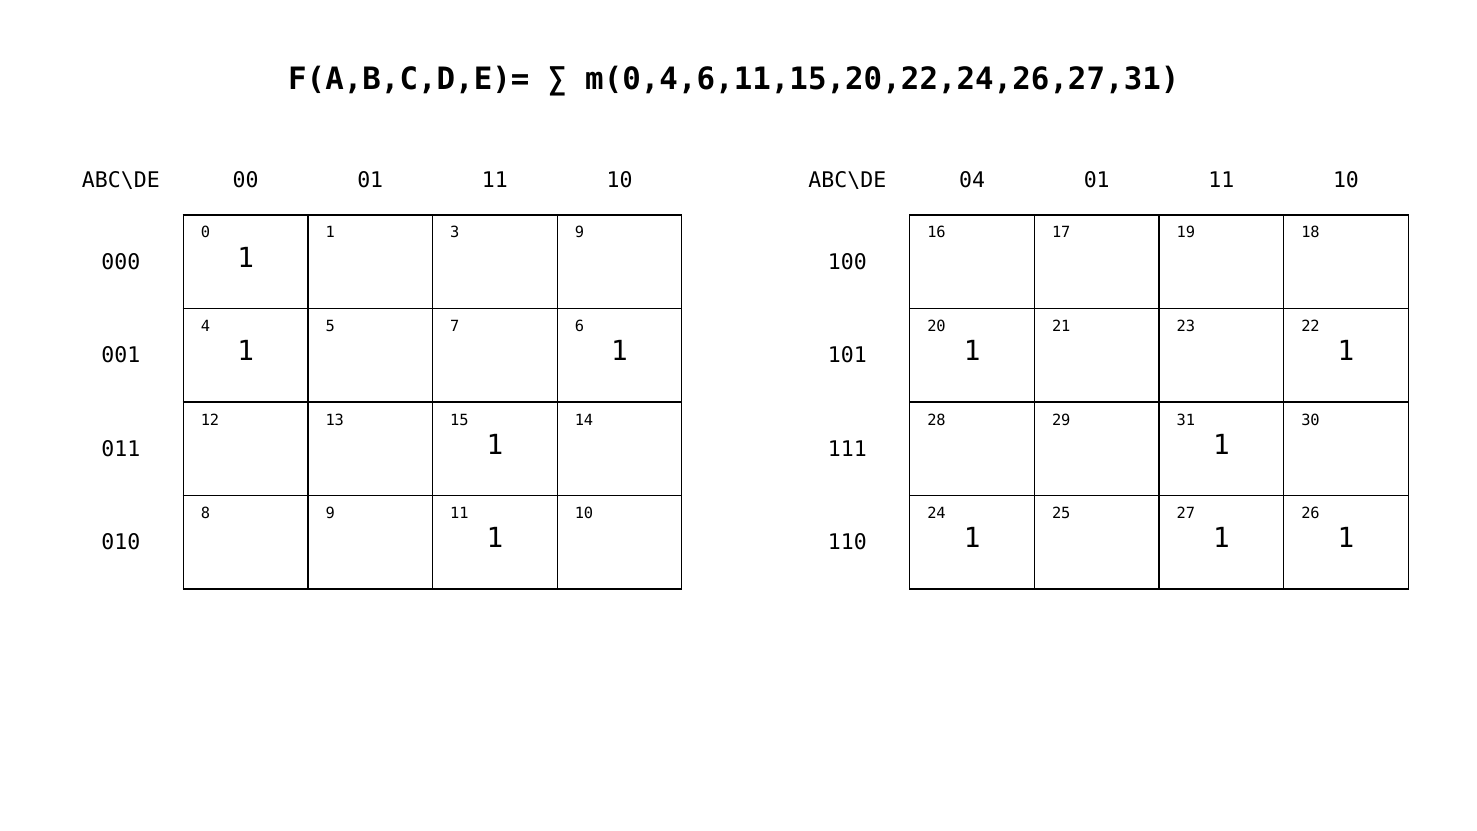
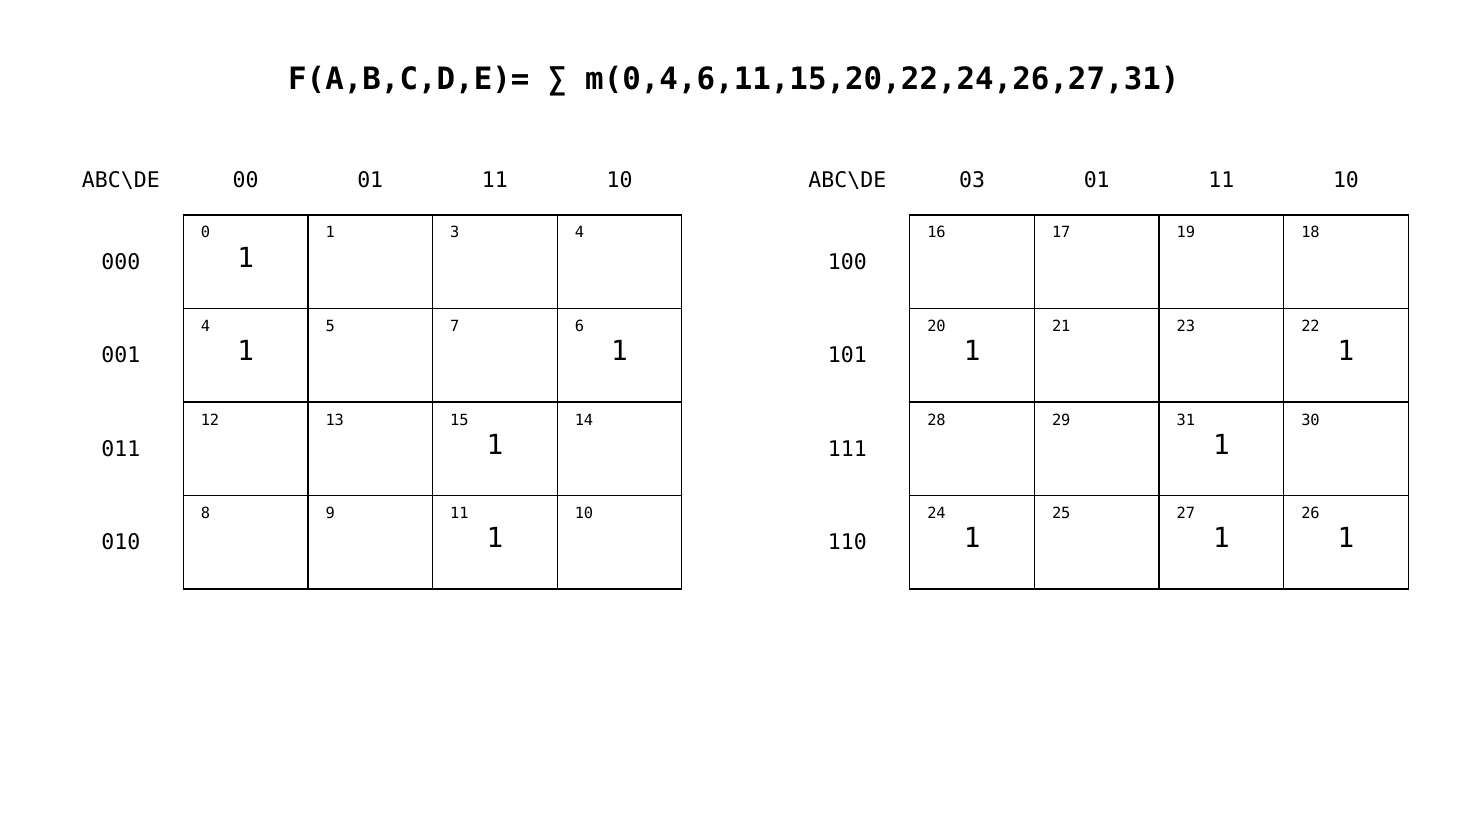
04: 04 -> 03
3 9: 9 -> 4
